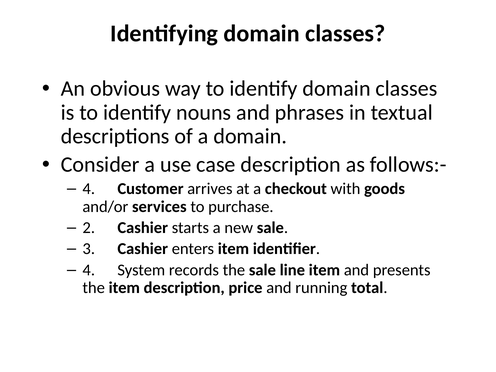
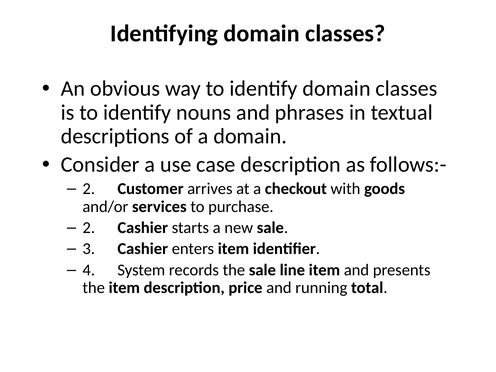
4 at (89, 189): 4 -> 2
